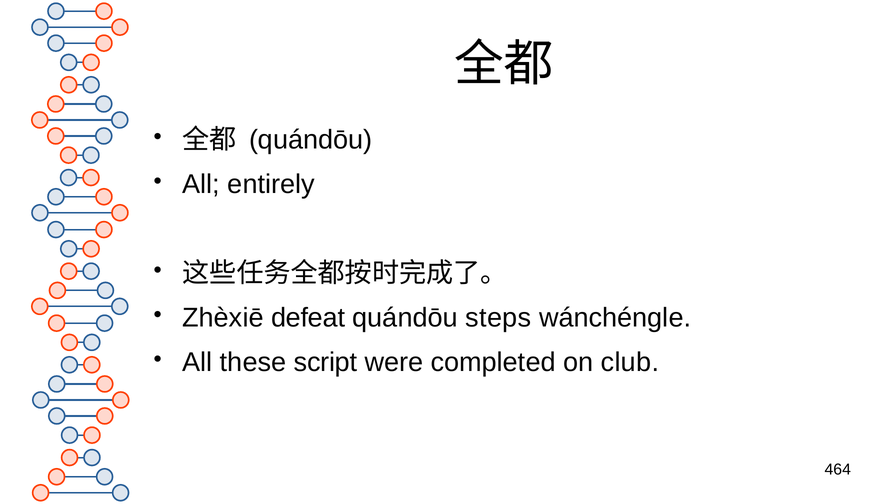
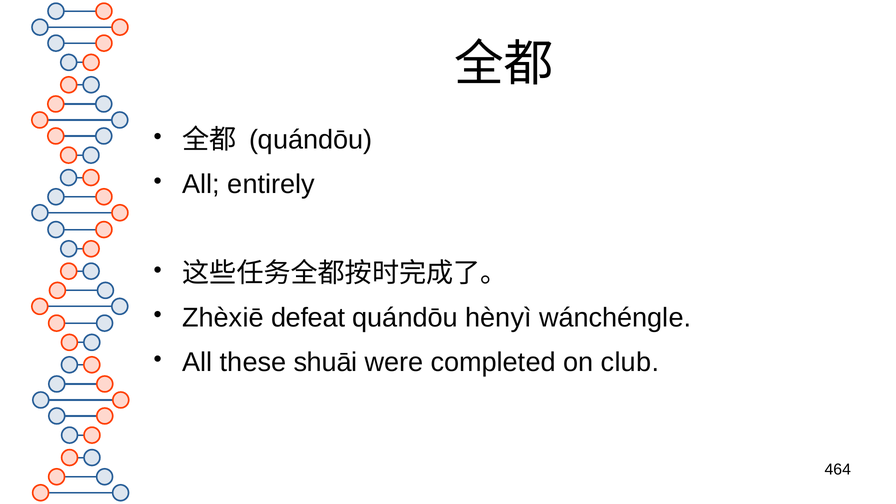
steps: steps -> hènyì
script: script -> shuāi
